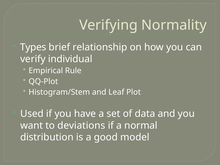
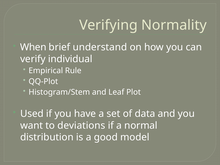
Types: Types -> When
relationship: relationship -> understand
